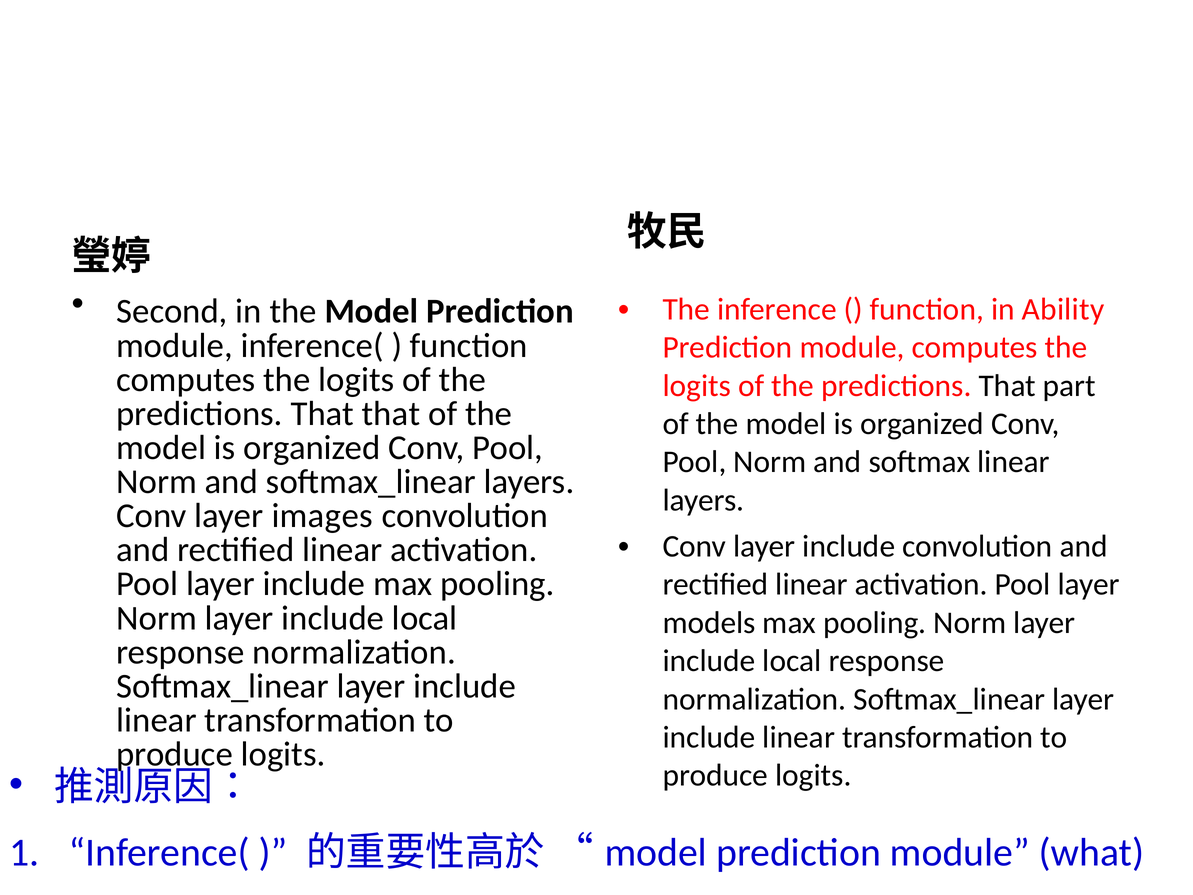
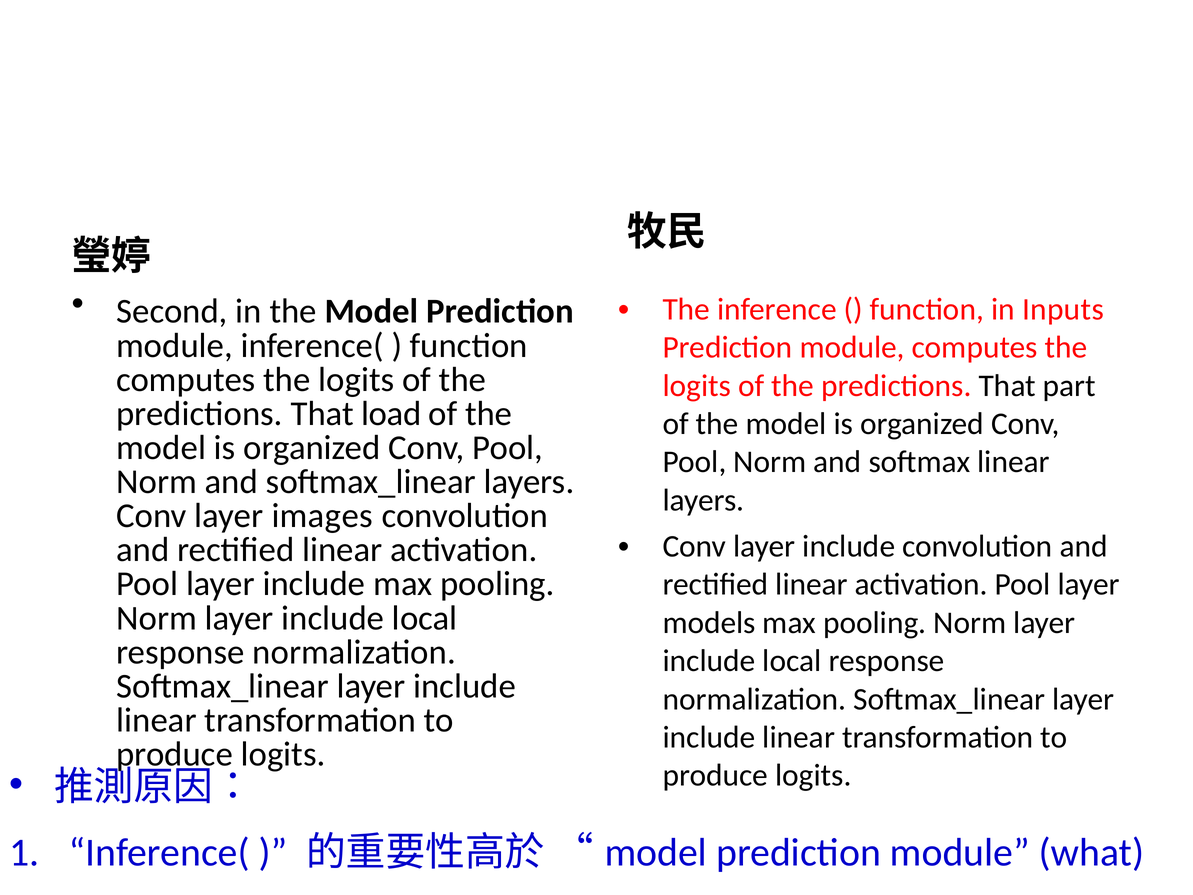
Ability: Ability -> Inputs
That that: that -> load
